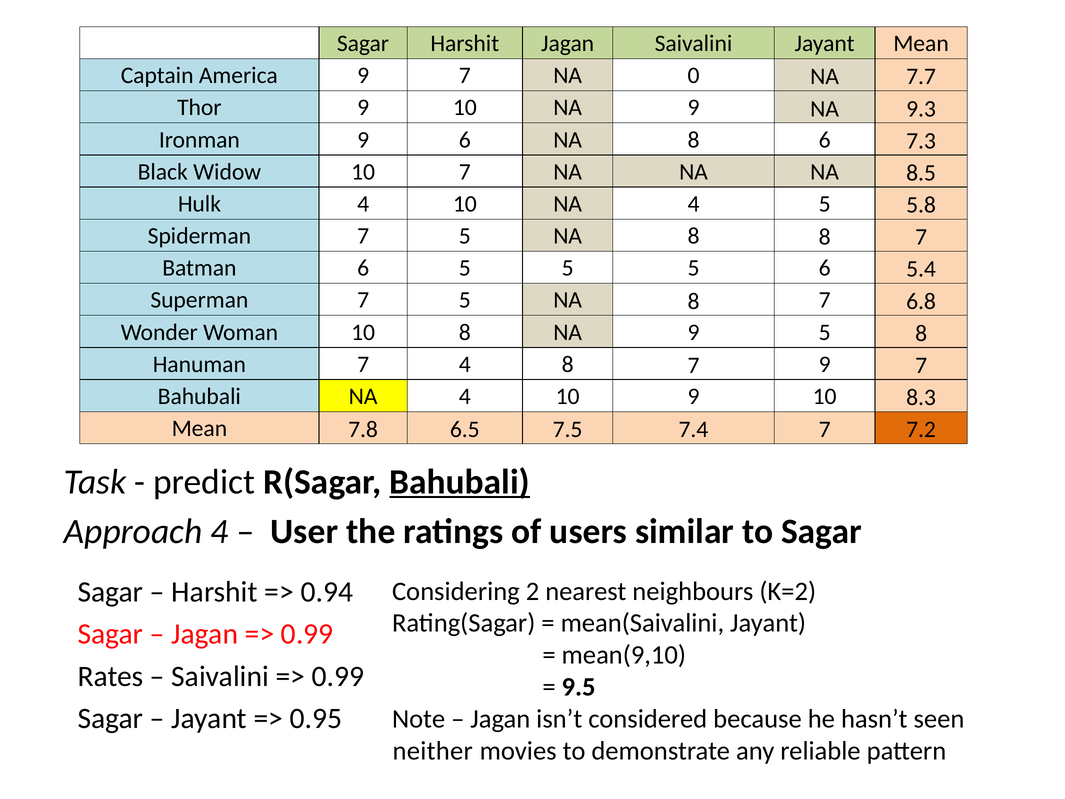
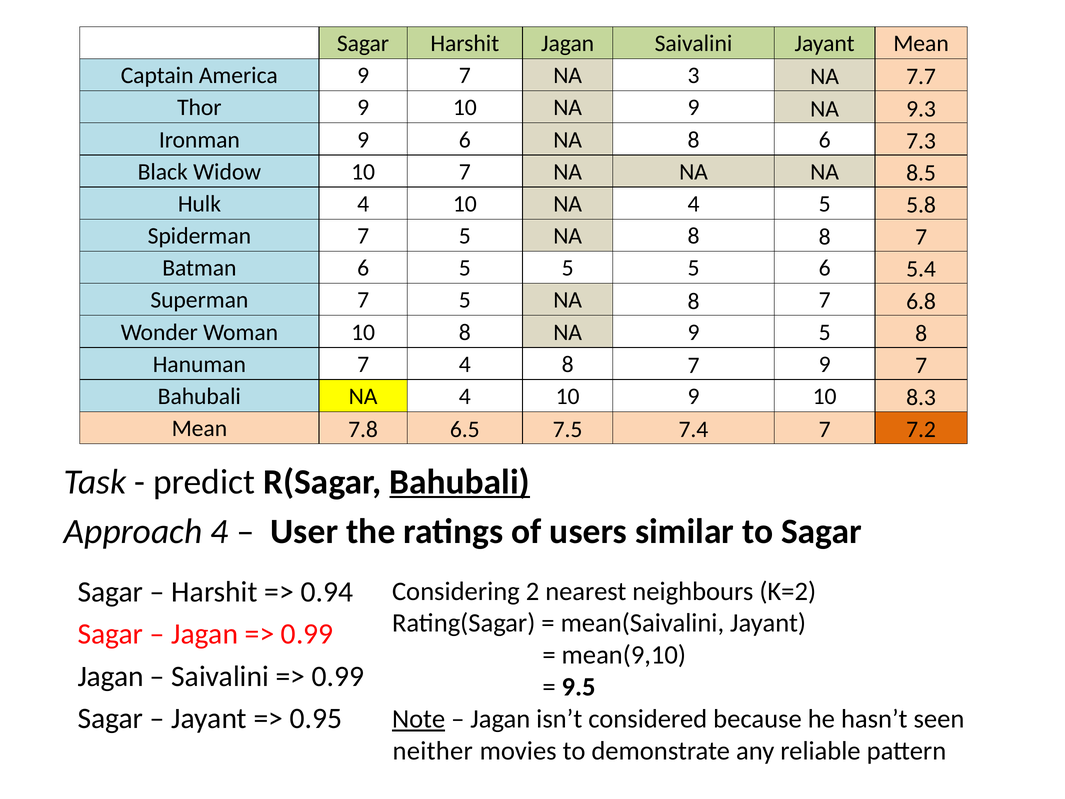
0: 0 -> 3
Rates at (111, 676): Rates -> Jagan
Note underline: none -> present
